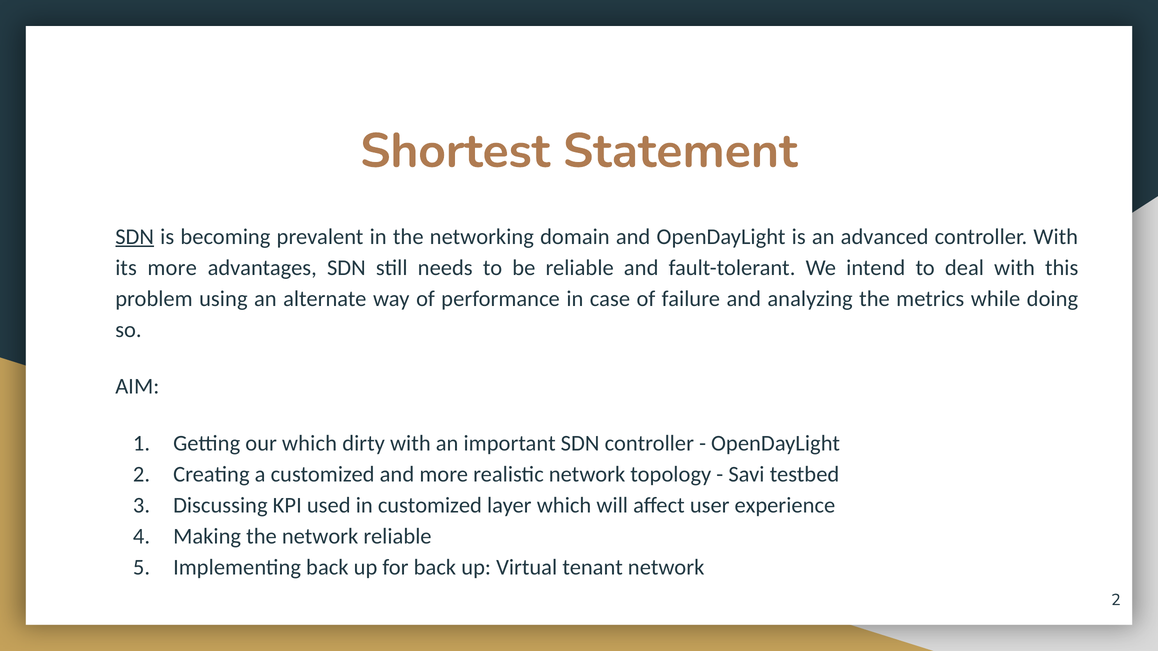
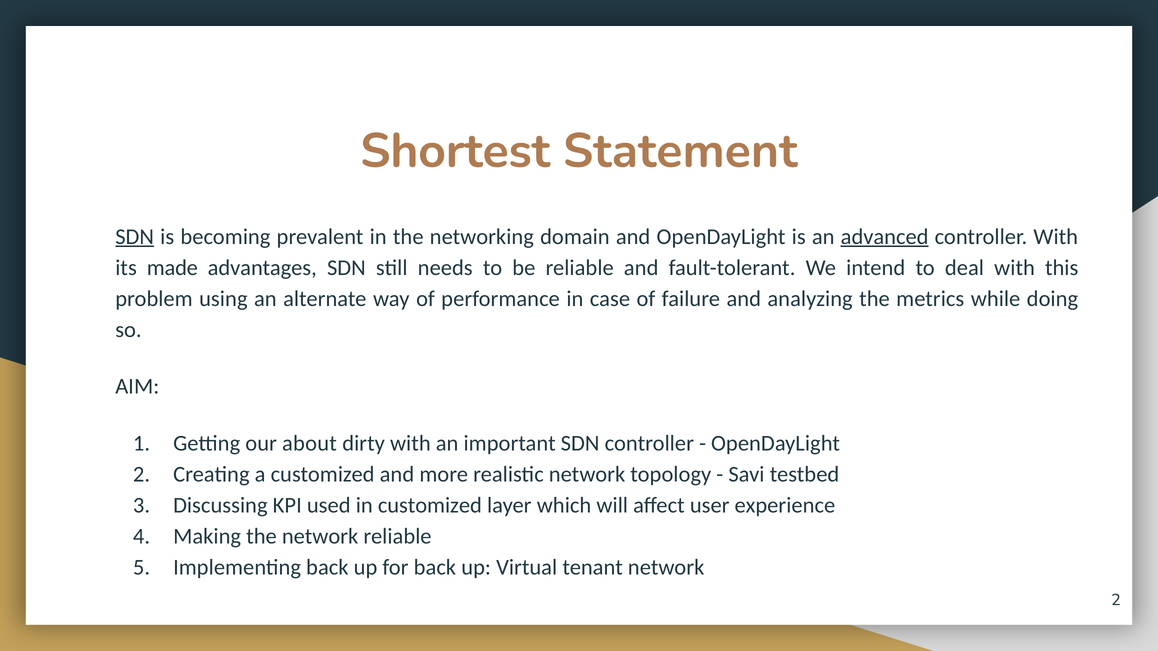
advanced underline: none -> present
its more: more -> made
our which: which -> about
